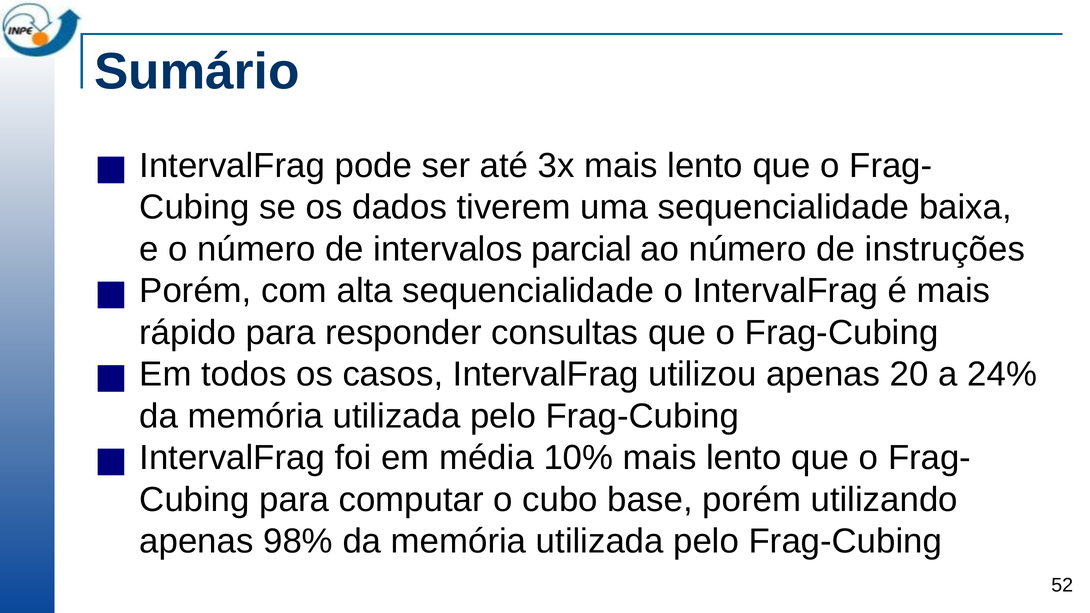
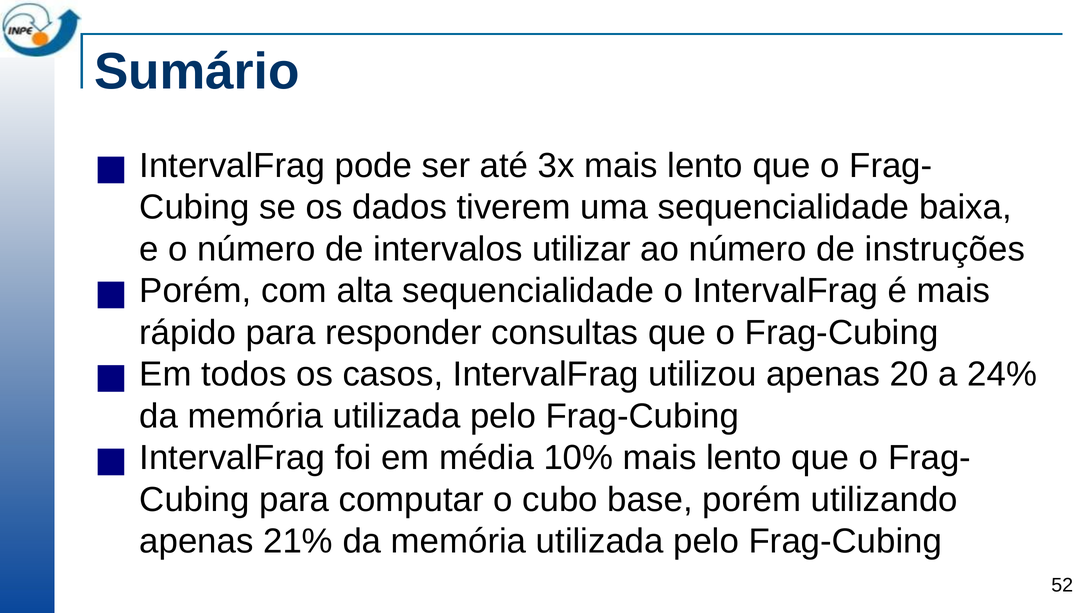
parcial: parcial -> utilizar
98%: 98% -> 21%
